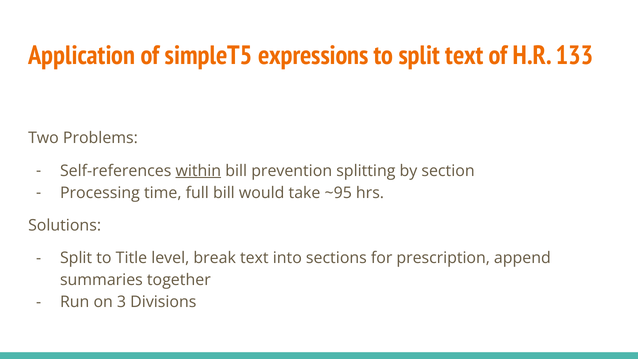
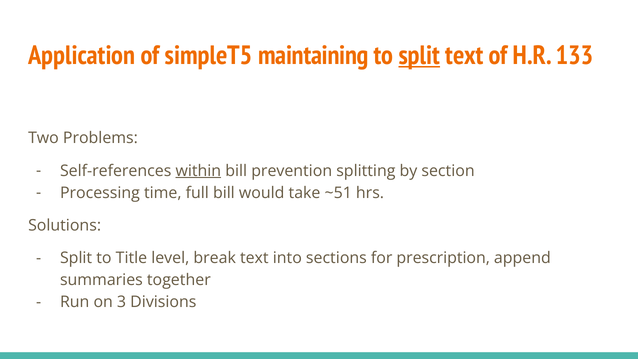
expressions: expressions -> maintaining
split at (419, 55) underline: none -> present
~95: ~95 -> ~51
